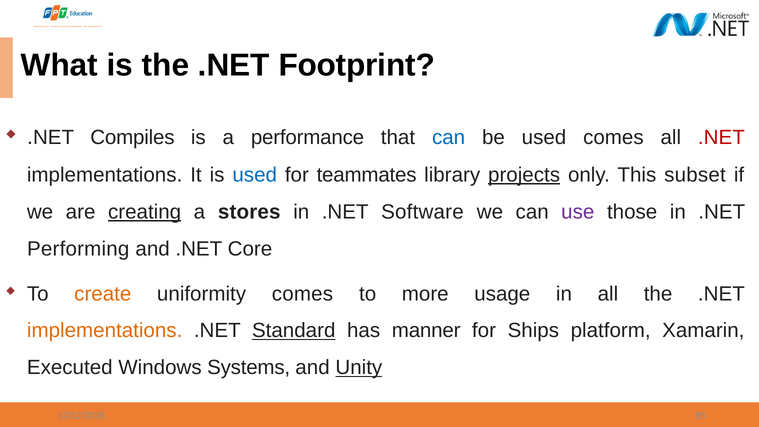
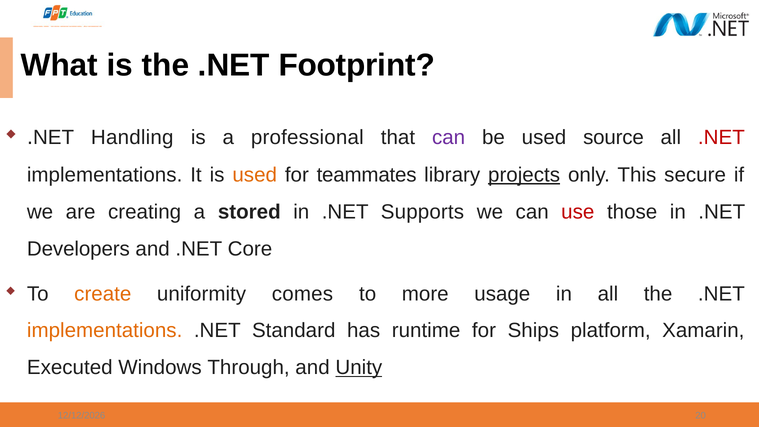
Compiles: Compiles -> Handling
performance: performance -> professional
can at (449, 138) colour: blue -> purple
used comes: comes -> source
used at (255, 175) colour: blue -> orange
subset: subset -> secure
creating underline: present -> none
stores: stores -> stored
Software: Software -> Supports
use colour: purple -> red
Performing: Performing -> Developers
Standard underline: present -> none
manner: manner -> runtime
Systems: Systems -> Through
85: 85 -> 20
